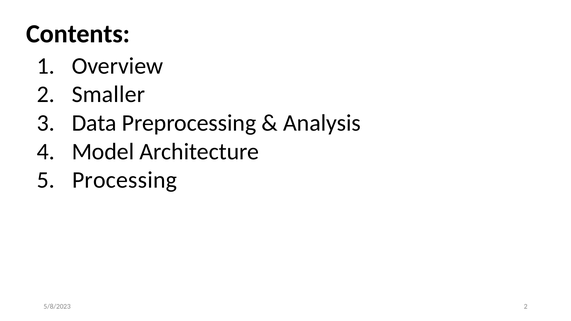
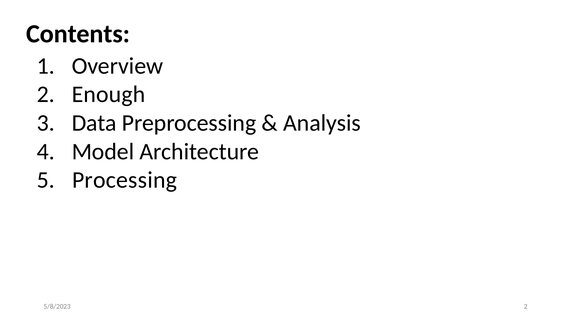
Smaller: Smaller -> Enough
